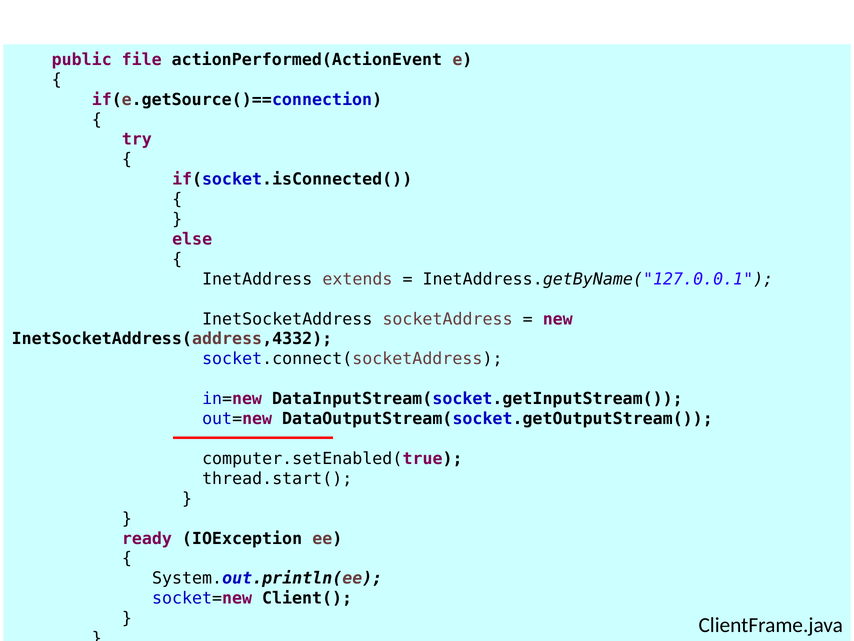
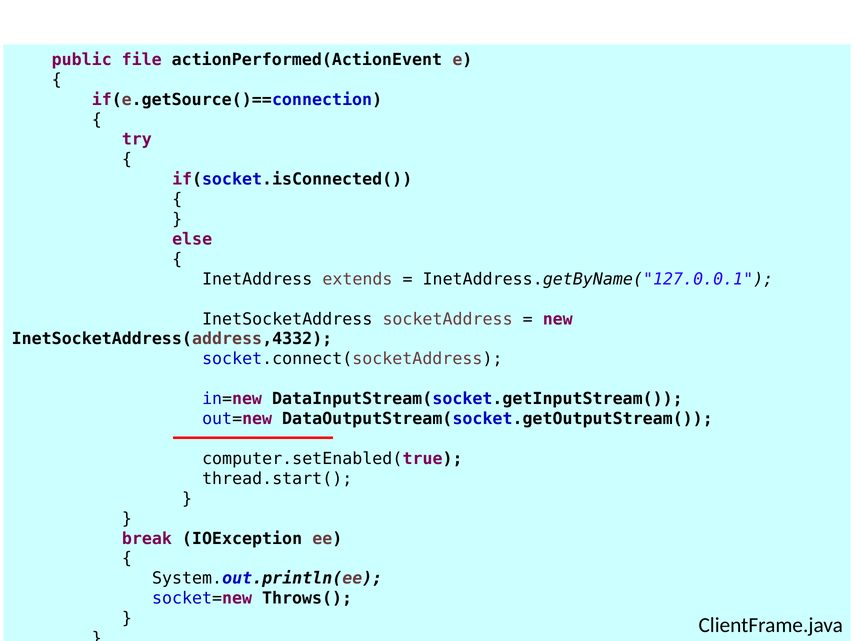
ready: ready -> break
Client(: Client( -> Throws(
